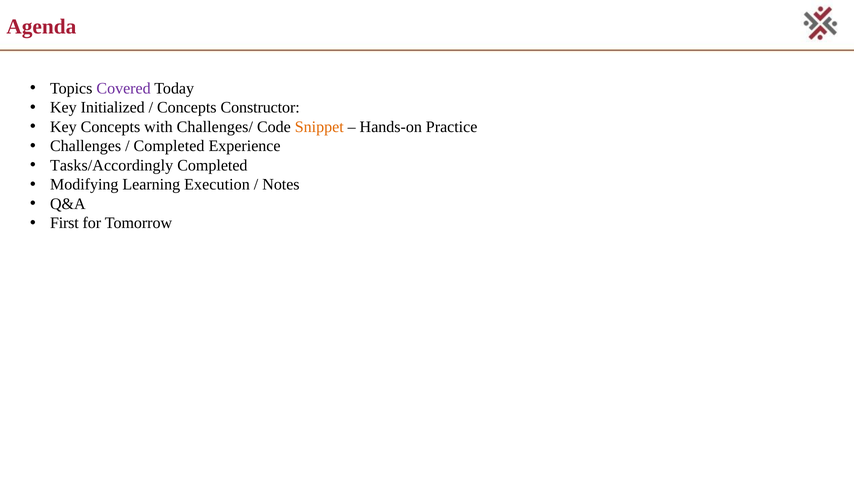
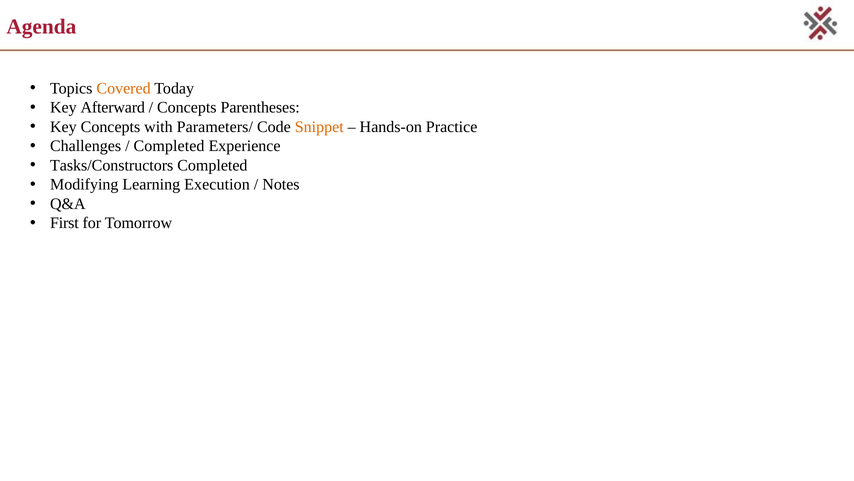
Covered colour: purple -> orange
Initialized: Initialized -> Afterward
Constructor: Constructor -> Parentheses
Challenges/: Challenges/ -> Parameters/
Tasks/Accordingly: Tasks/Accordingly -> Tasks/Constructors
